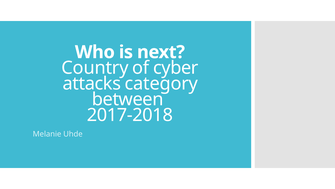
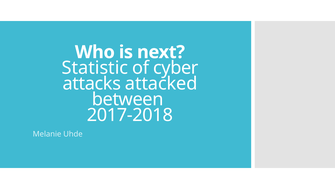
Country: Country -> Statistic
category: category -> attacked
